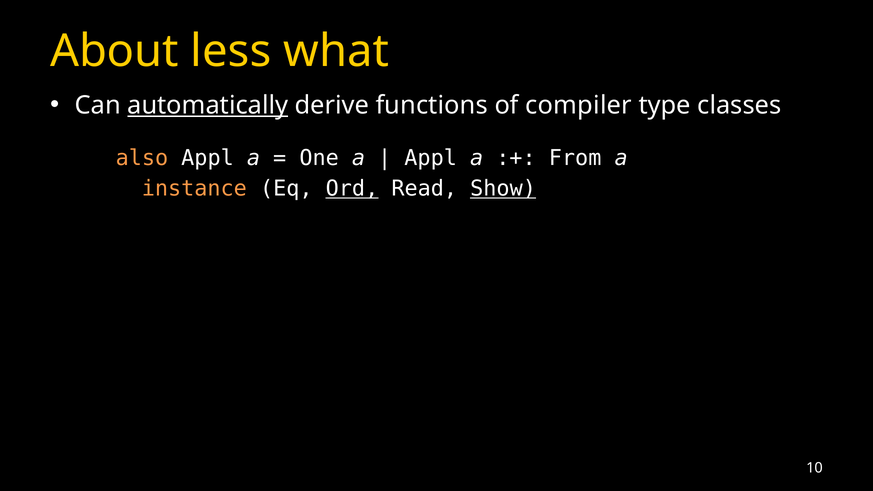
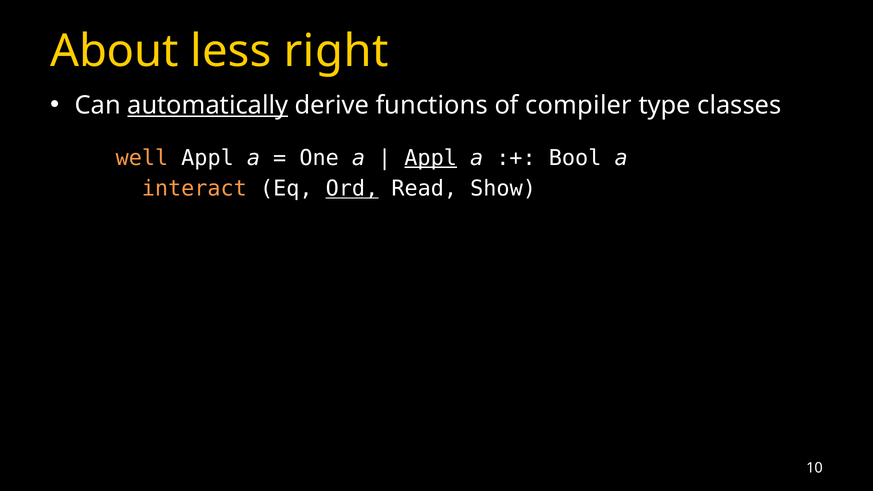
what: what -> right
also: also -> well
Appl at (431, 158) underline: none -> present
From: From -> Bool
instance: instance -> interact
Show underline: present -> none
